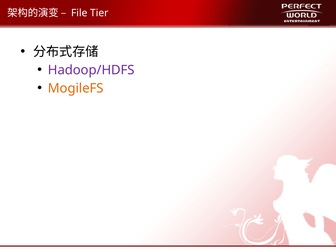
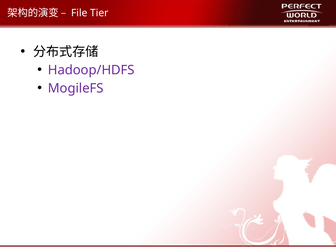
MogileFS colour: orange -> purple
